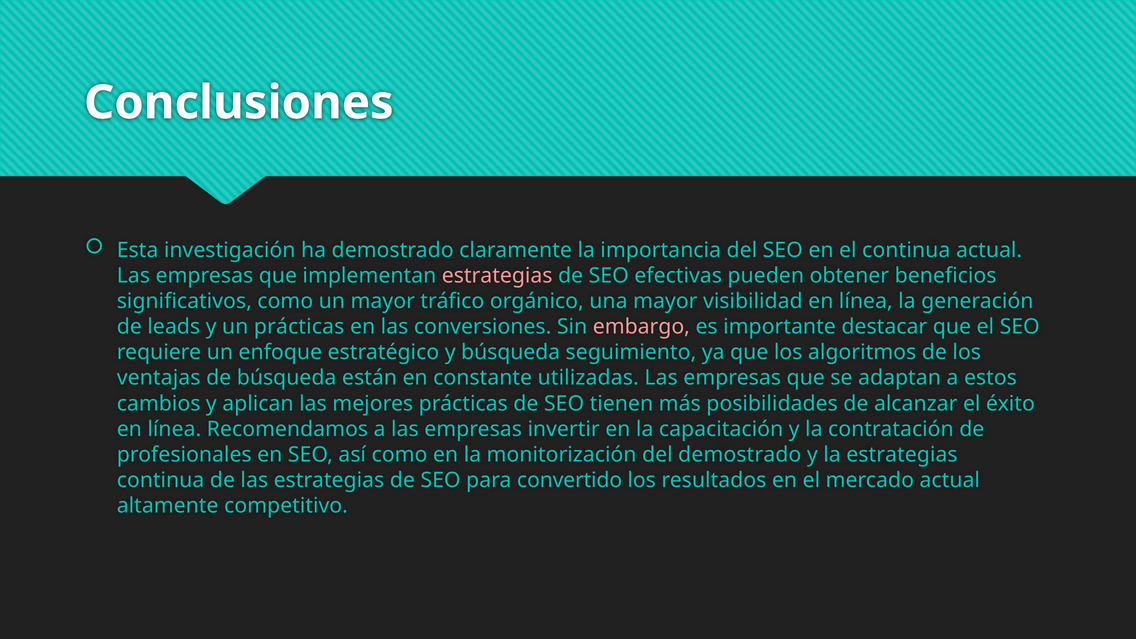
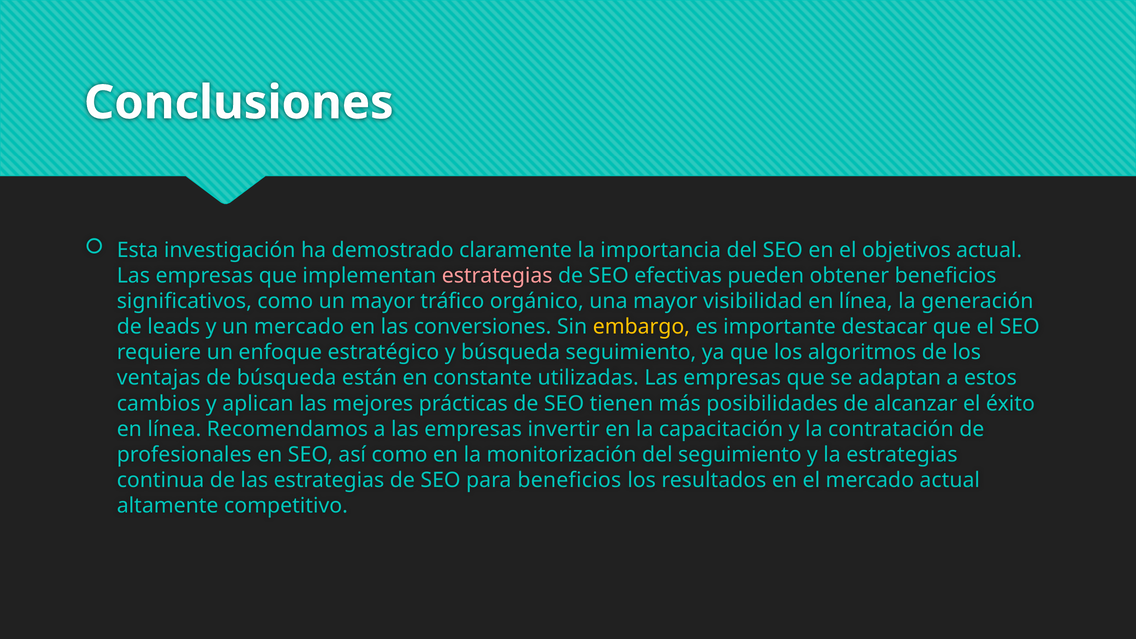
el continua: continua -> objetivos
un prácticas: prácticas -> mercado
embargo colour: pink -> yellow
del demostrado: demostrado -> seguimiento
para convertido: convertido -> beneficios
